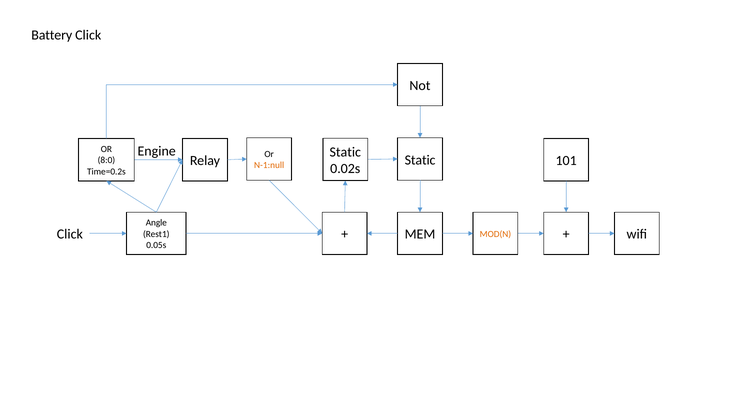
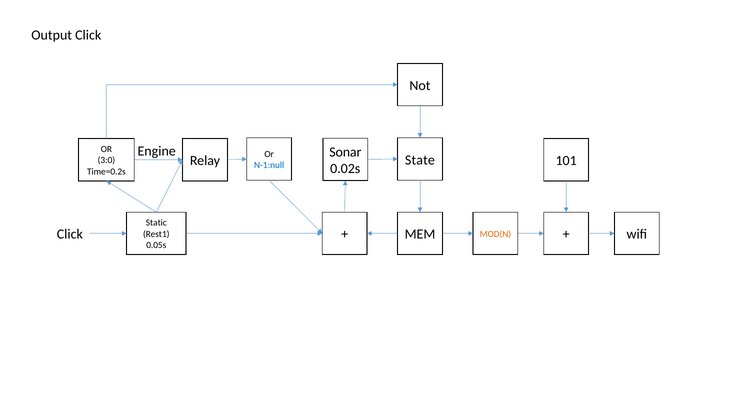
Battery: Battery -> Output
Static at (345, 152): Static -> Sonar
Static at (420, 160): Static -> State
8:0: 8:0 -> 3:0
N-1:null colour: orange -> blue
Angle: Angle -> Static
